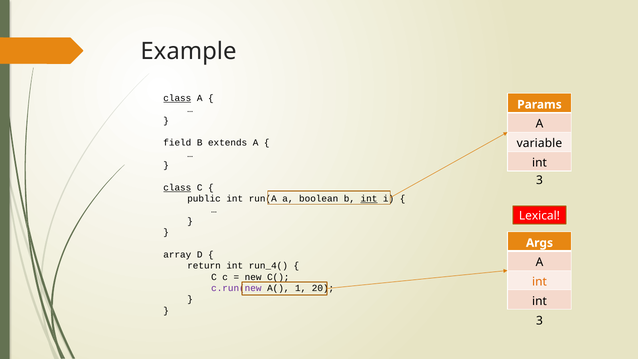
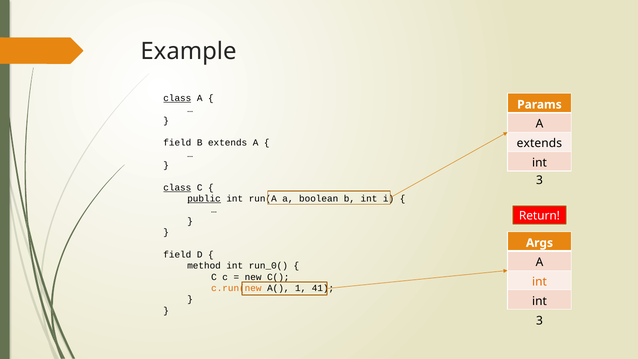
variable at (539, 143): variable -> extends
public underline: none -> present
int at (369, 199) underline: present -> none
Lexical: Lexical -> Return
array at (177, 255): array -> field
return: return -> method
run_4(: run_4( -> run_0(
c.run(new colour: purple -> orange
20: 20 -> 41
